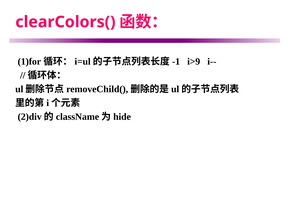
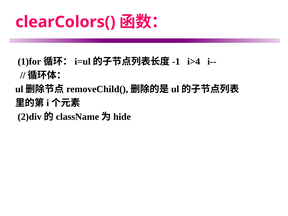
i>9: i>9 -> i>4
